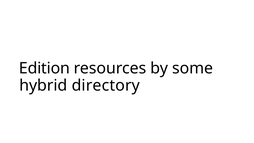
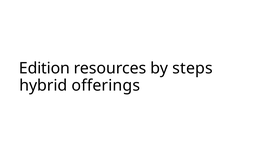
some: some -> steps
directory: directory -> offerings
